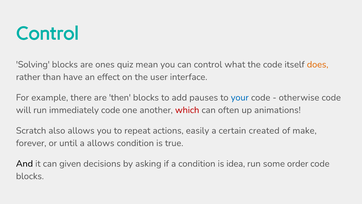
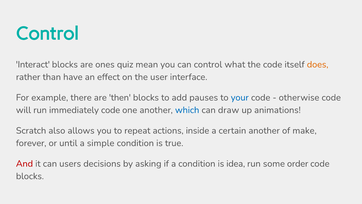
Solving: Solving -> Interact
which colour: red -> blue
often: often -> draw
easily: easily -> inside
certain created: created -> another
a allows: allows -> simple
And colour: black -> red
given: given -> users
